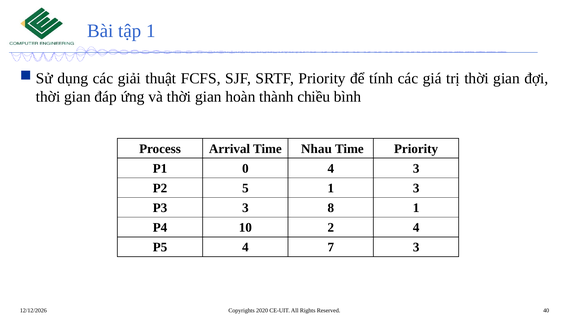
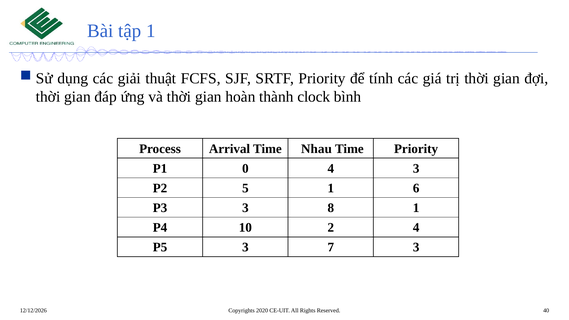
chiều: chiều -> clock
1 3: 3 -> 6
P5 4: 4 -> 3
